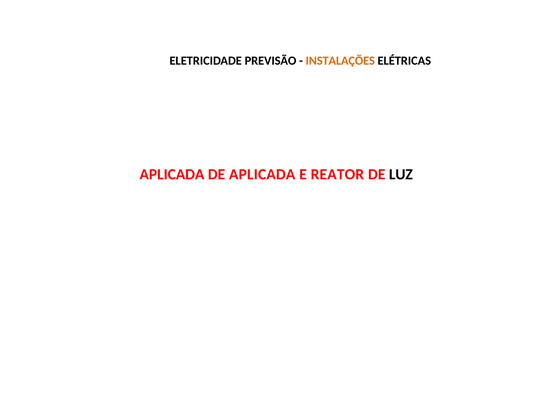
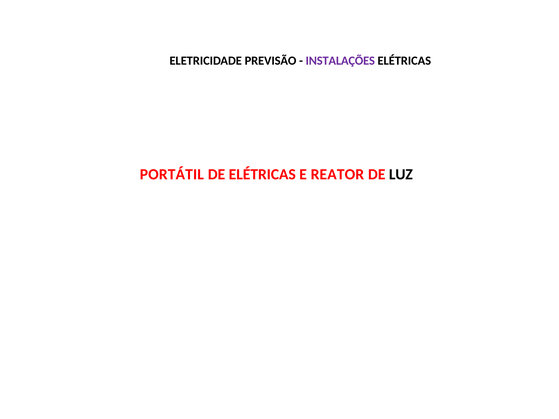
INSTALAÇÕES colour: orange -> purple
APLICADA at (172, 174): APLICADA -> PORTÁTIL
DE APLICADA: APLICADA -> ELÉTRICAS
